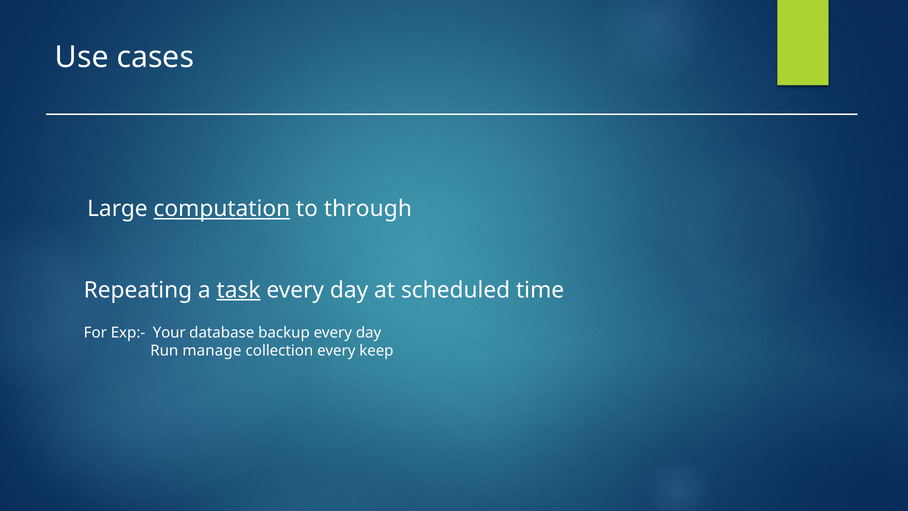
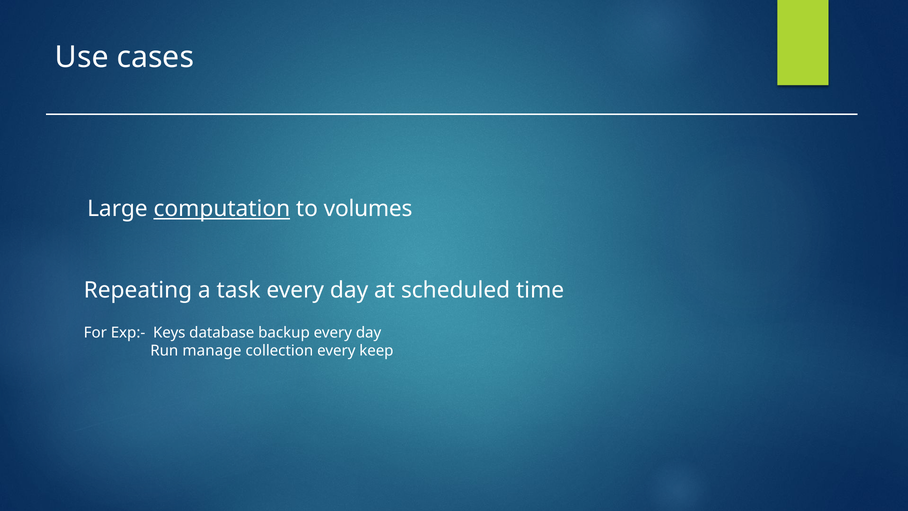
through: through -> volumes
task underline: present -> none
Your: Your -> Keys
